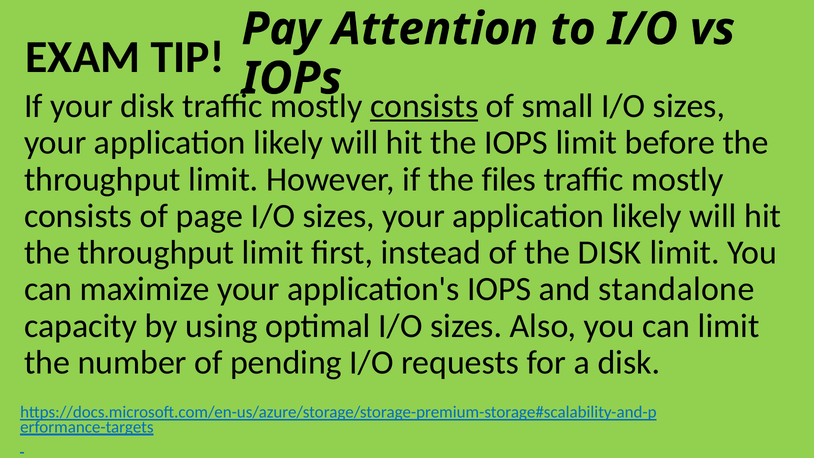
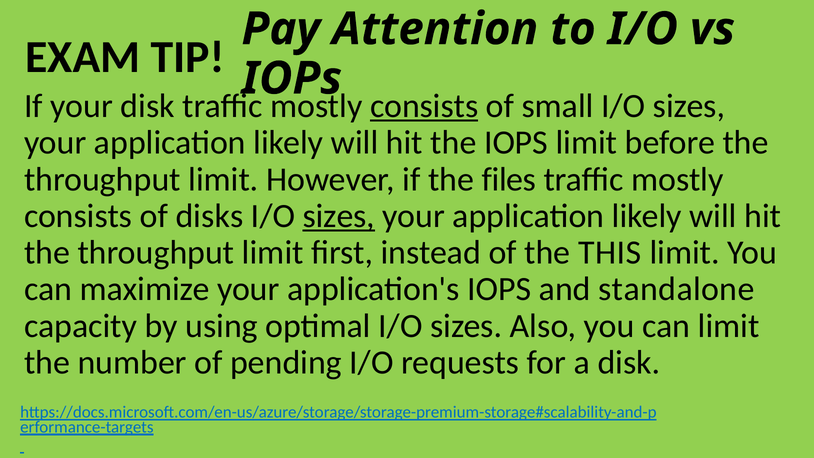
page: page -> disks
sizes at (339, 216) underline: none -> present
the DISK: DISK -> THIS
